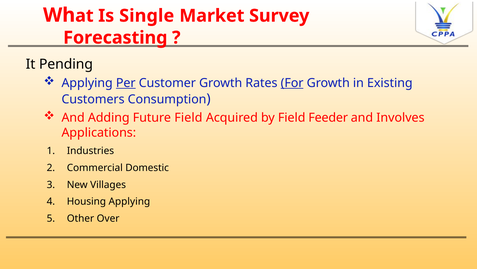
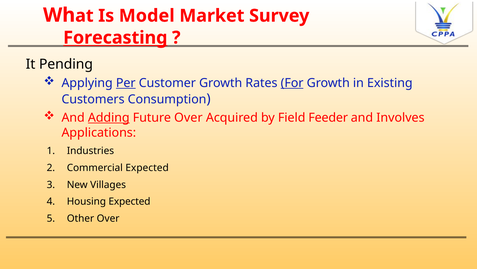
Single: Single -> Model
Forecasting underline: none -> present
Adding underline: none -> present
Future Field: Field -> Over
Commercial Domestic: Domestic -> Expected
Housing Applying: Applying -> Expected
